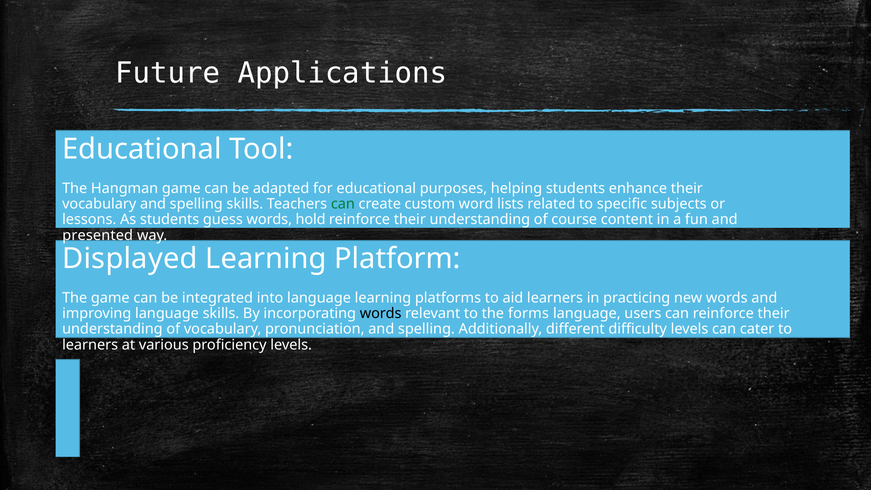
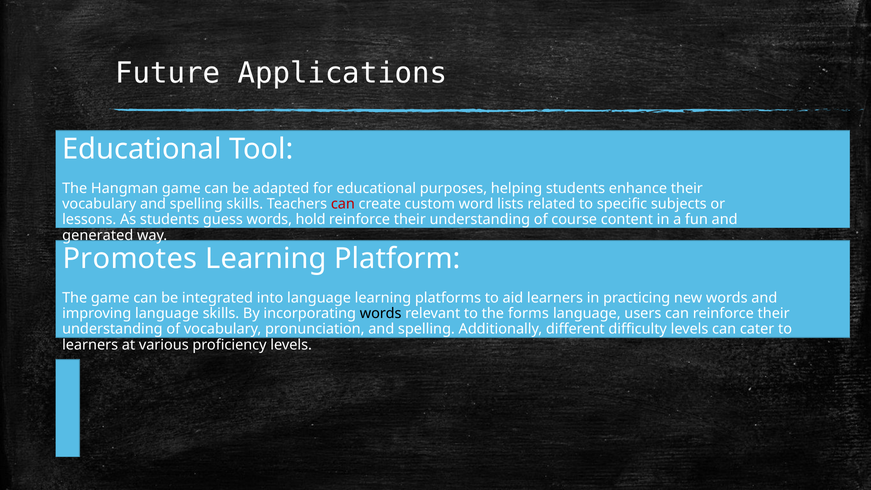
can at (343, 204) colour: green -> red
presented: presented -> generated
Displayed: Displayed -> Promotes
